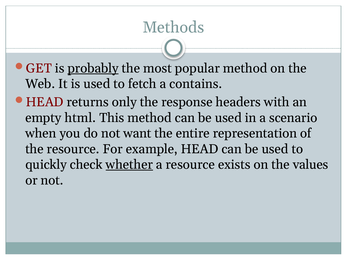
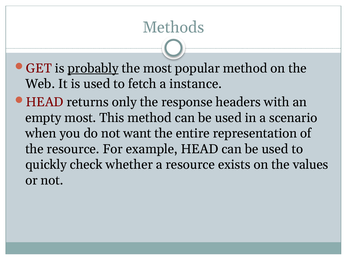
contains: contains -> instance
empty html: html -> most
whether underline: present -> none
